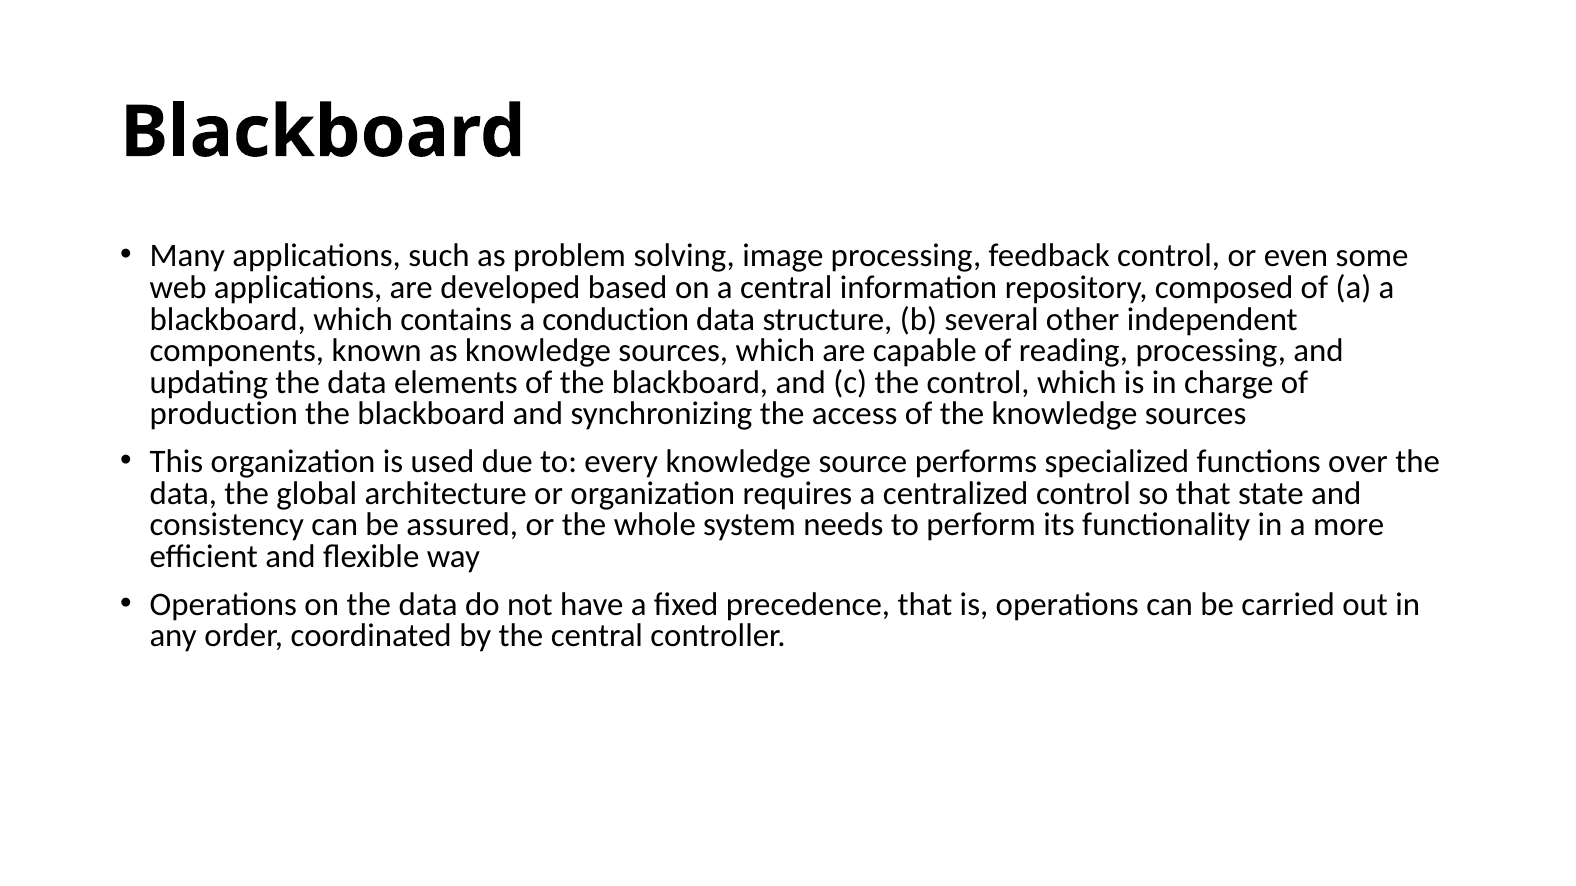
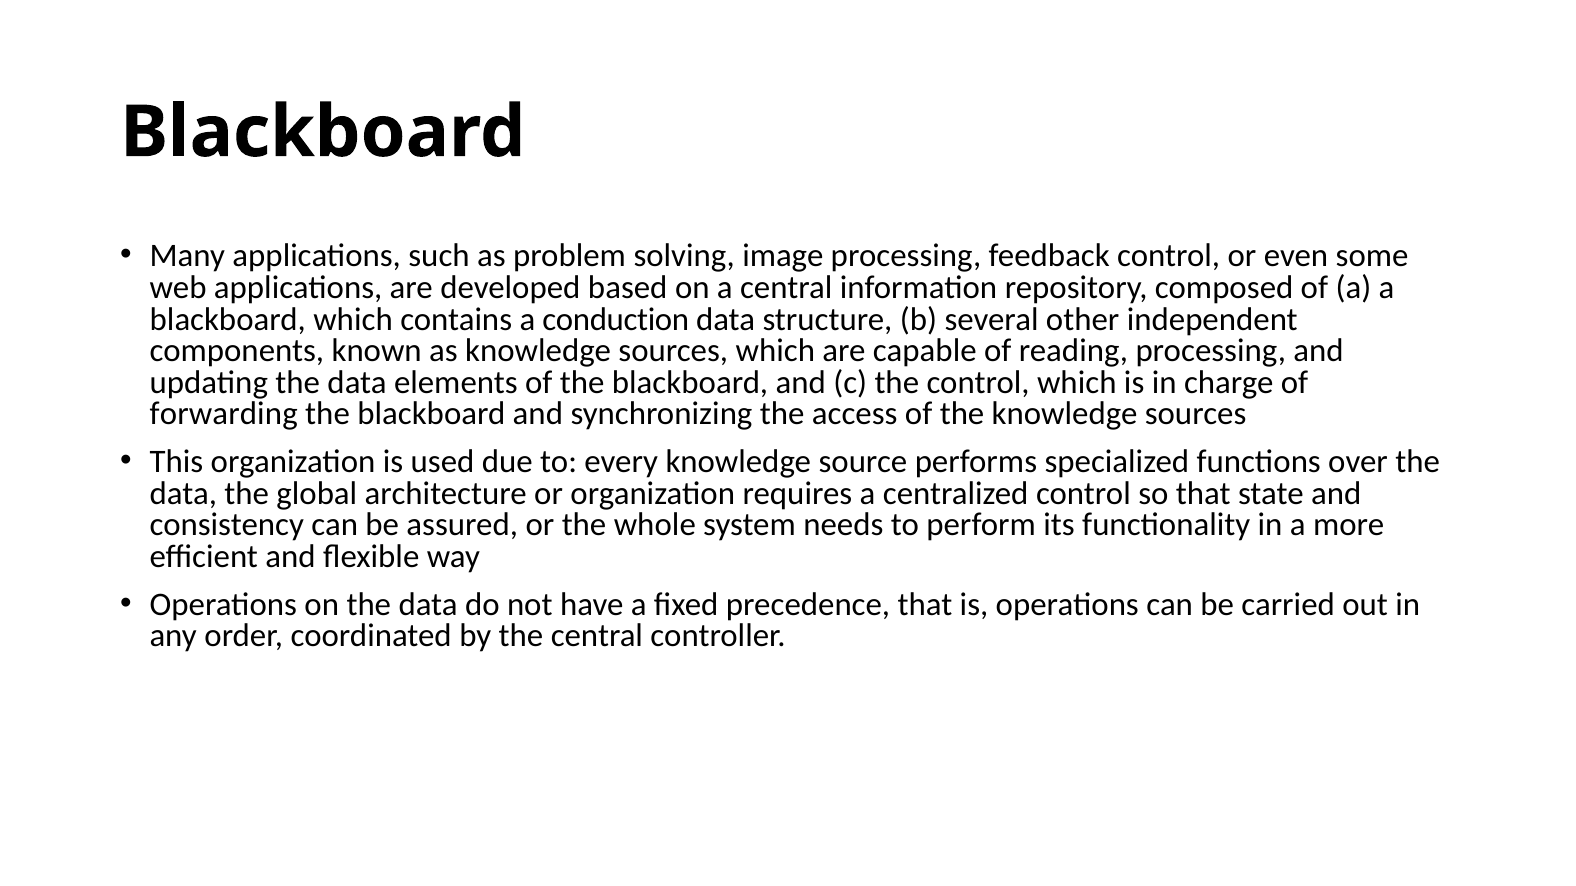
production: production -> forwarding
